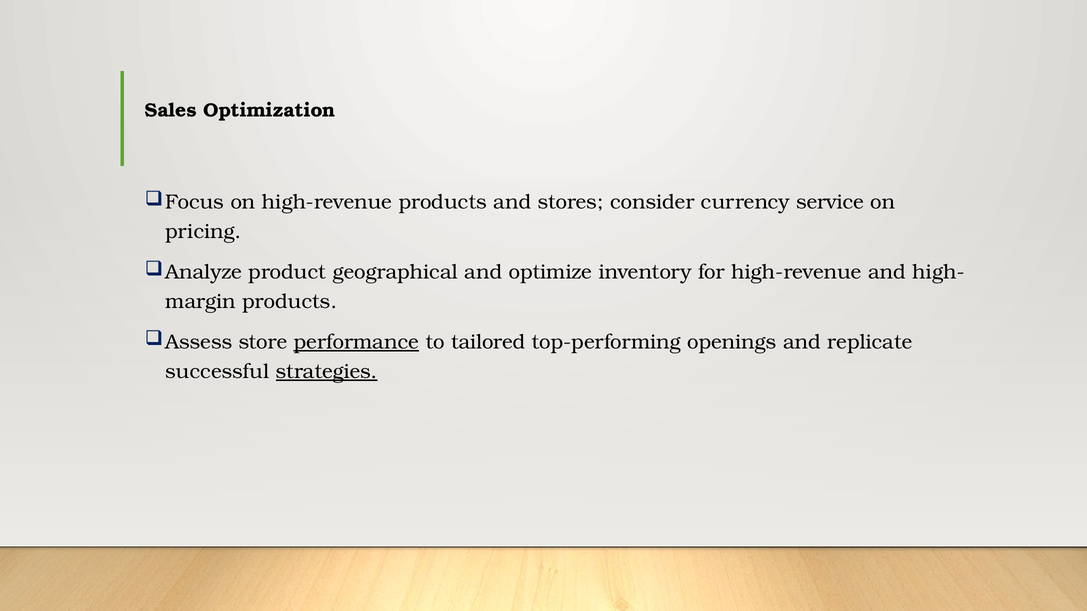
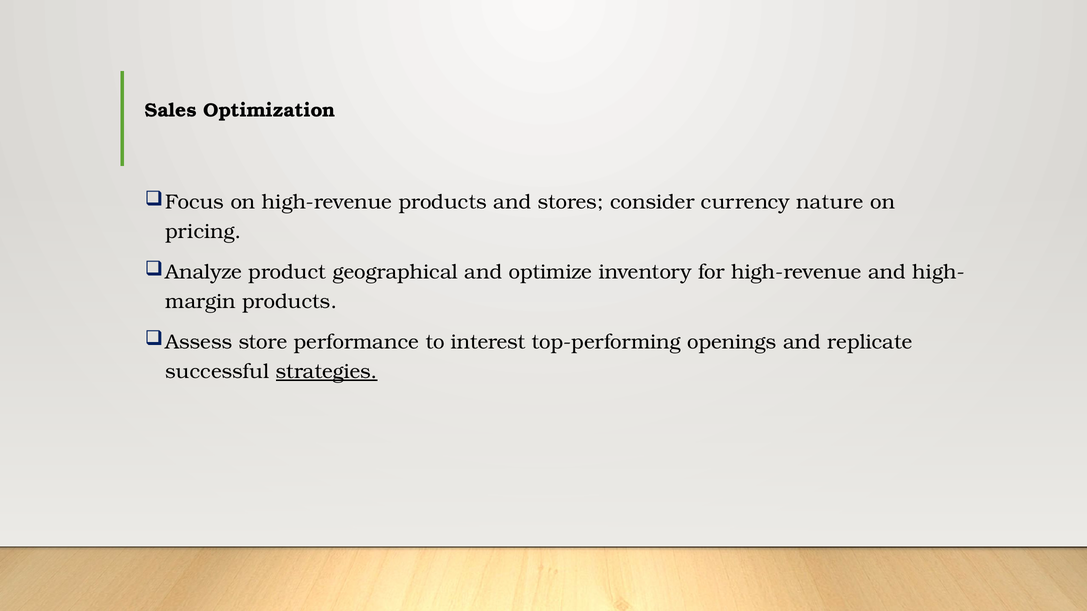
service: service -> nature
performance underline: present -> none
tailored: tailored -> interest
